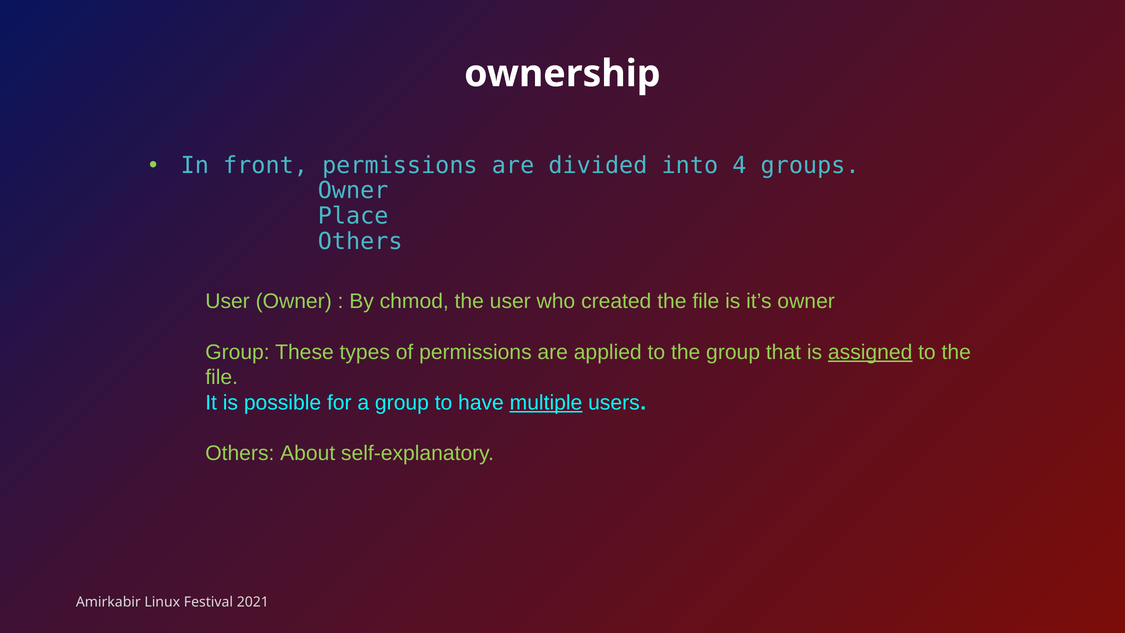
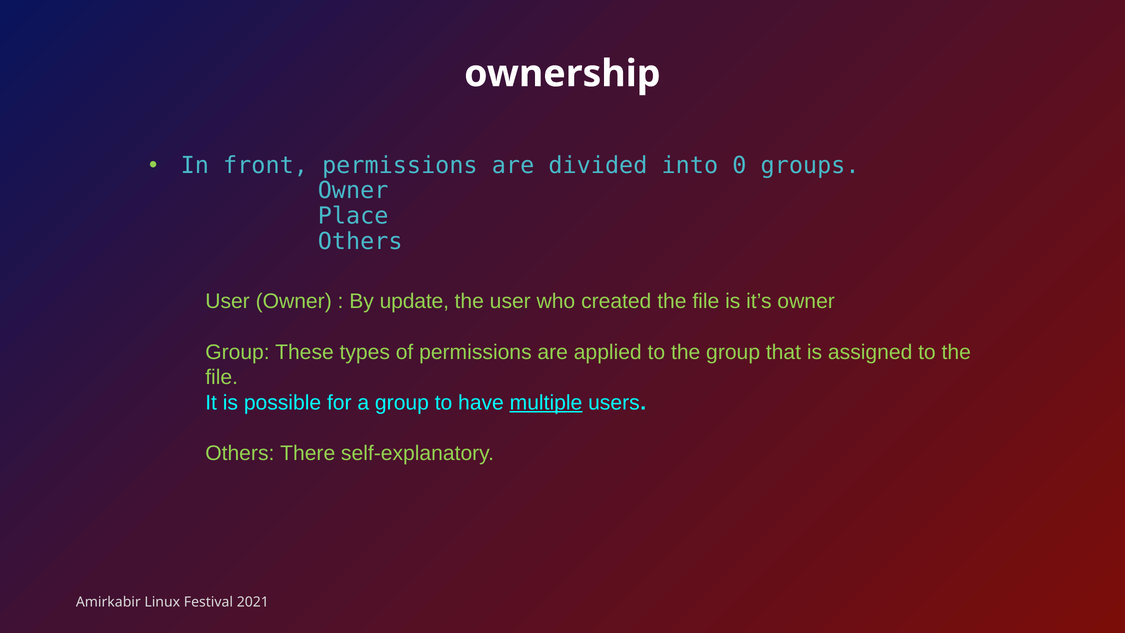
4: 4 -> 0
chmod: chmod -> update
assigned underline: present -> none
About: About -> There
